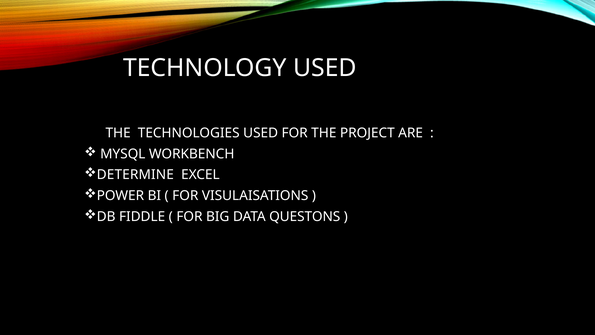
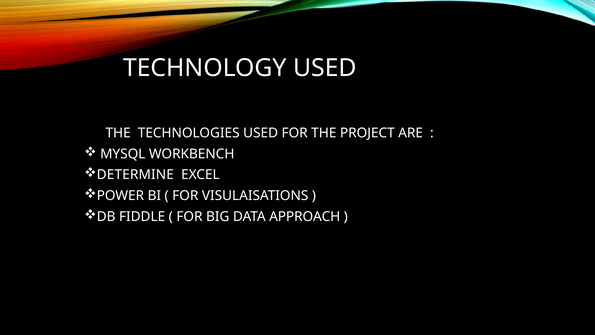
QUESTONS: QUESTONS -> APPROACH
